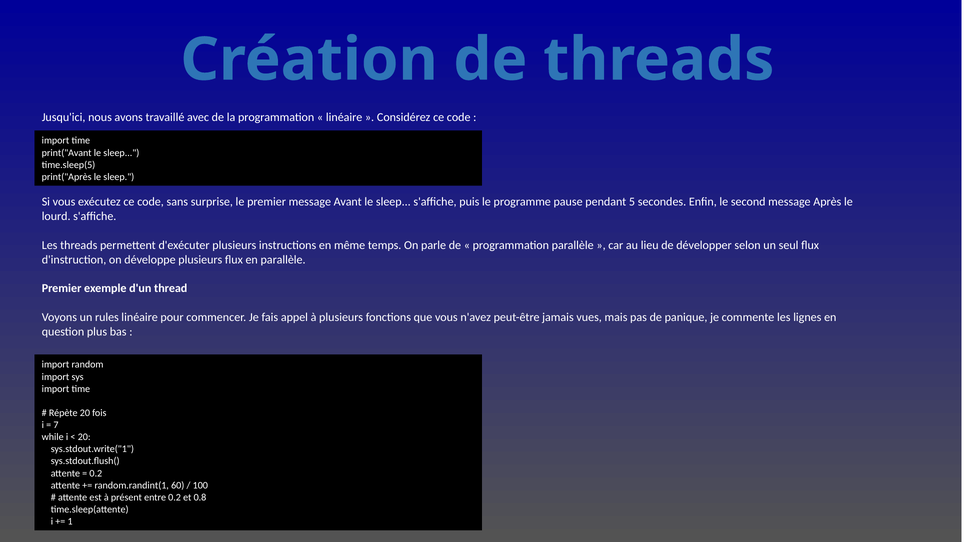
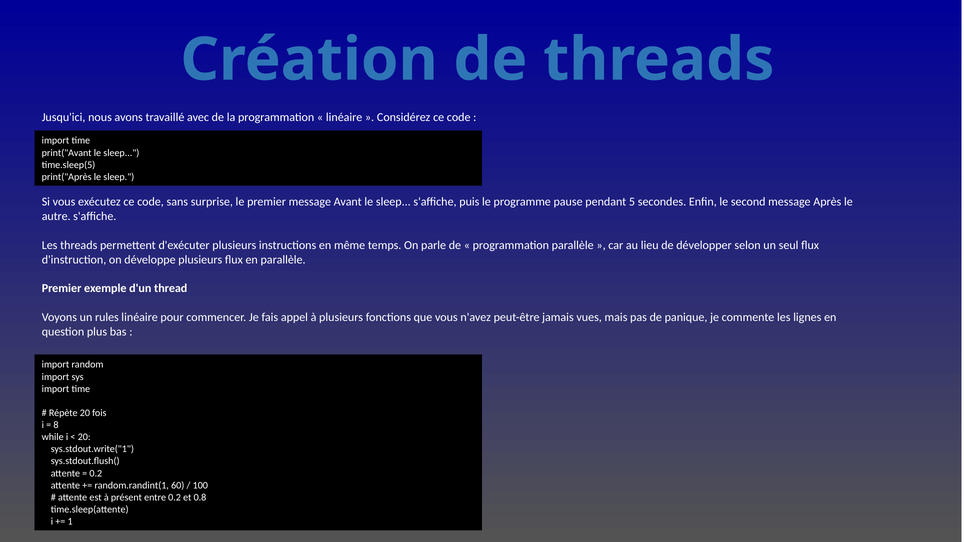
lourd: lourd -> autre
7: 7 -> 8
